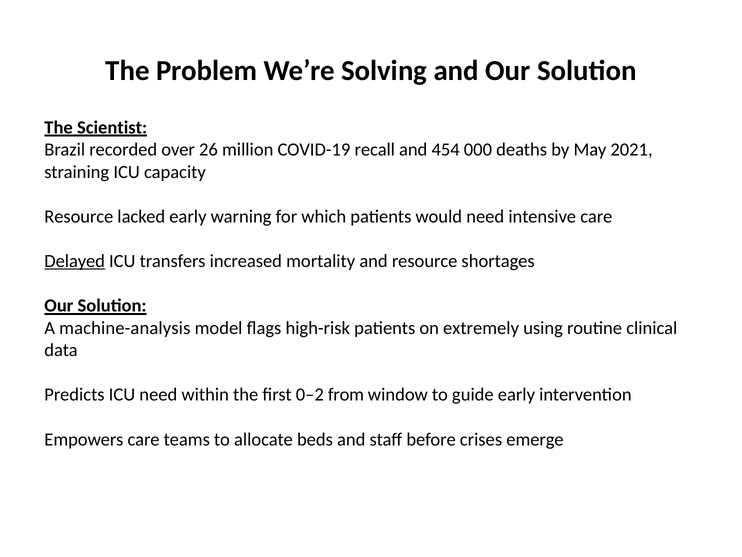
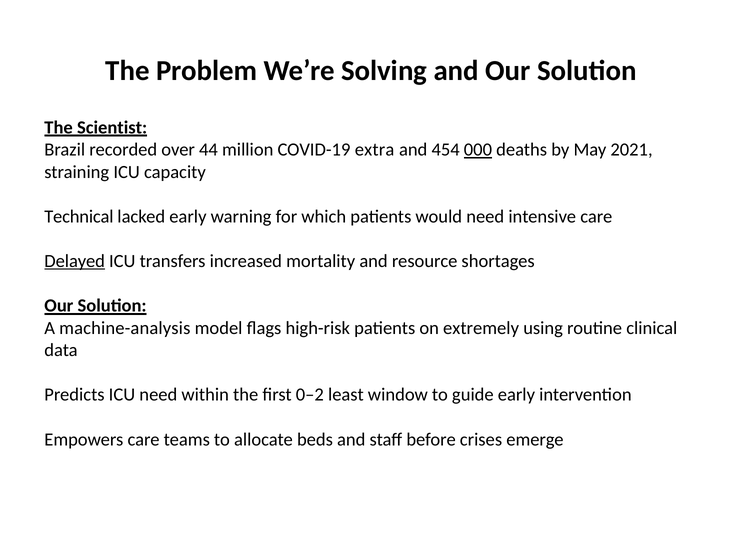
26: 26 -> 44
recall: recall -> extra
000 underline: none -> present
Resource at (79, 216): Resource -> Technical
from: from -> least
